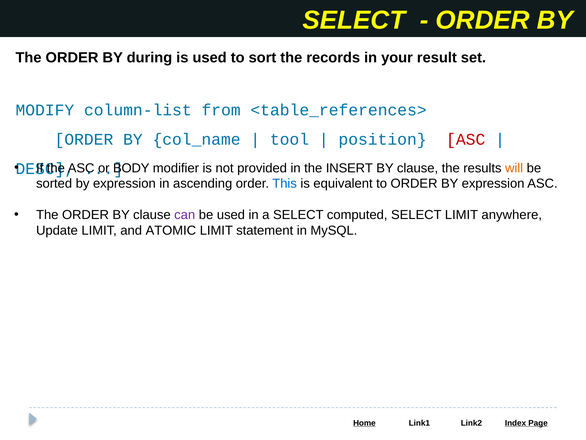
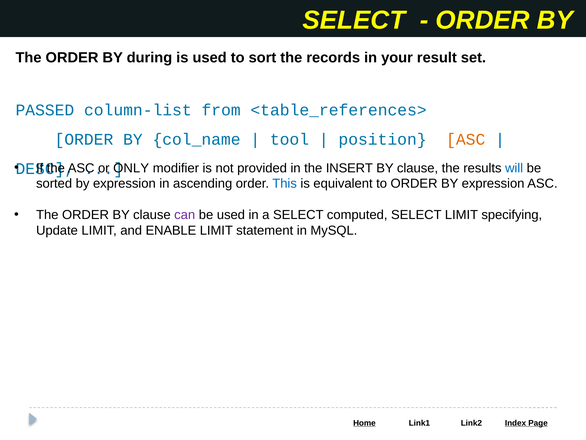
MODIFY: MODIFY -> PASSED
ASC at (466, 139) colour: red -> orange
BODY: BODY -> ONLY
will colour: orange -> blue
anywhere: anywhere -> specifying
ATOMIC: ATOMIC -> ENABLE
